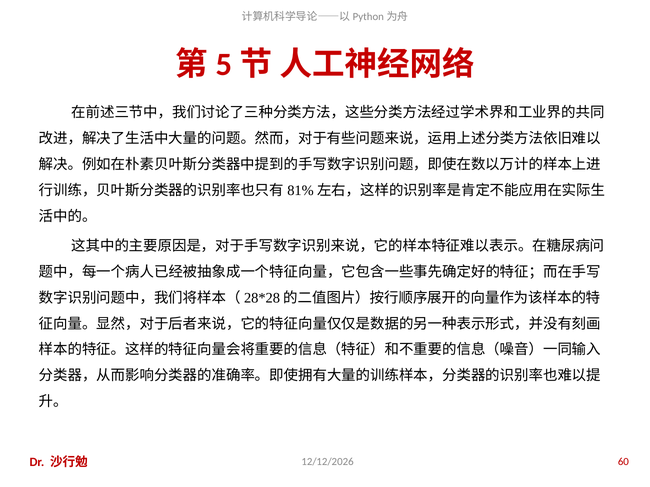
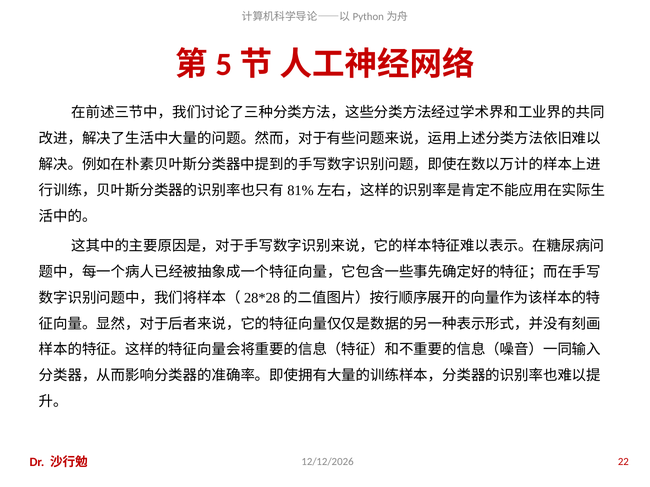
60: 60 -> 22
